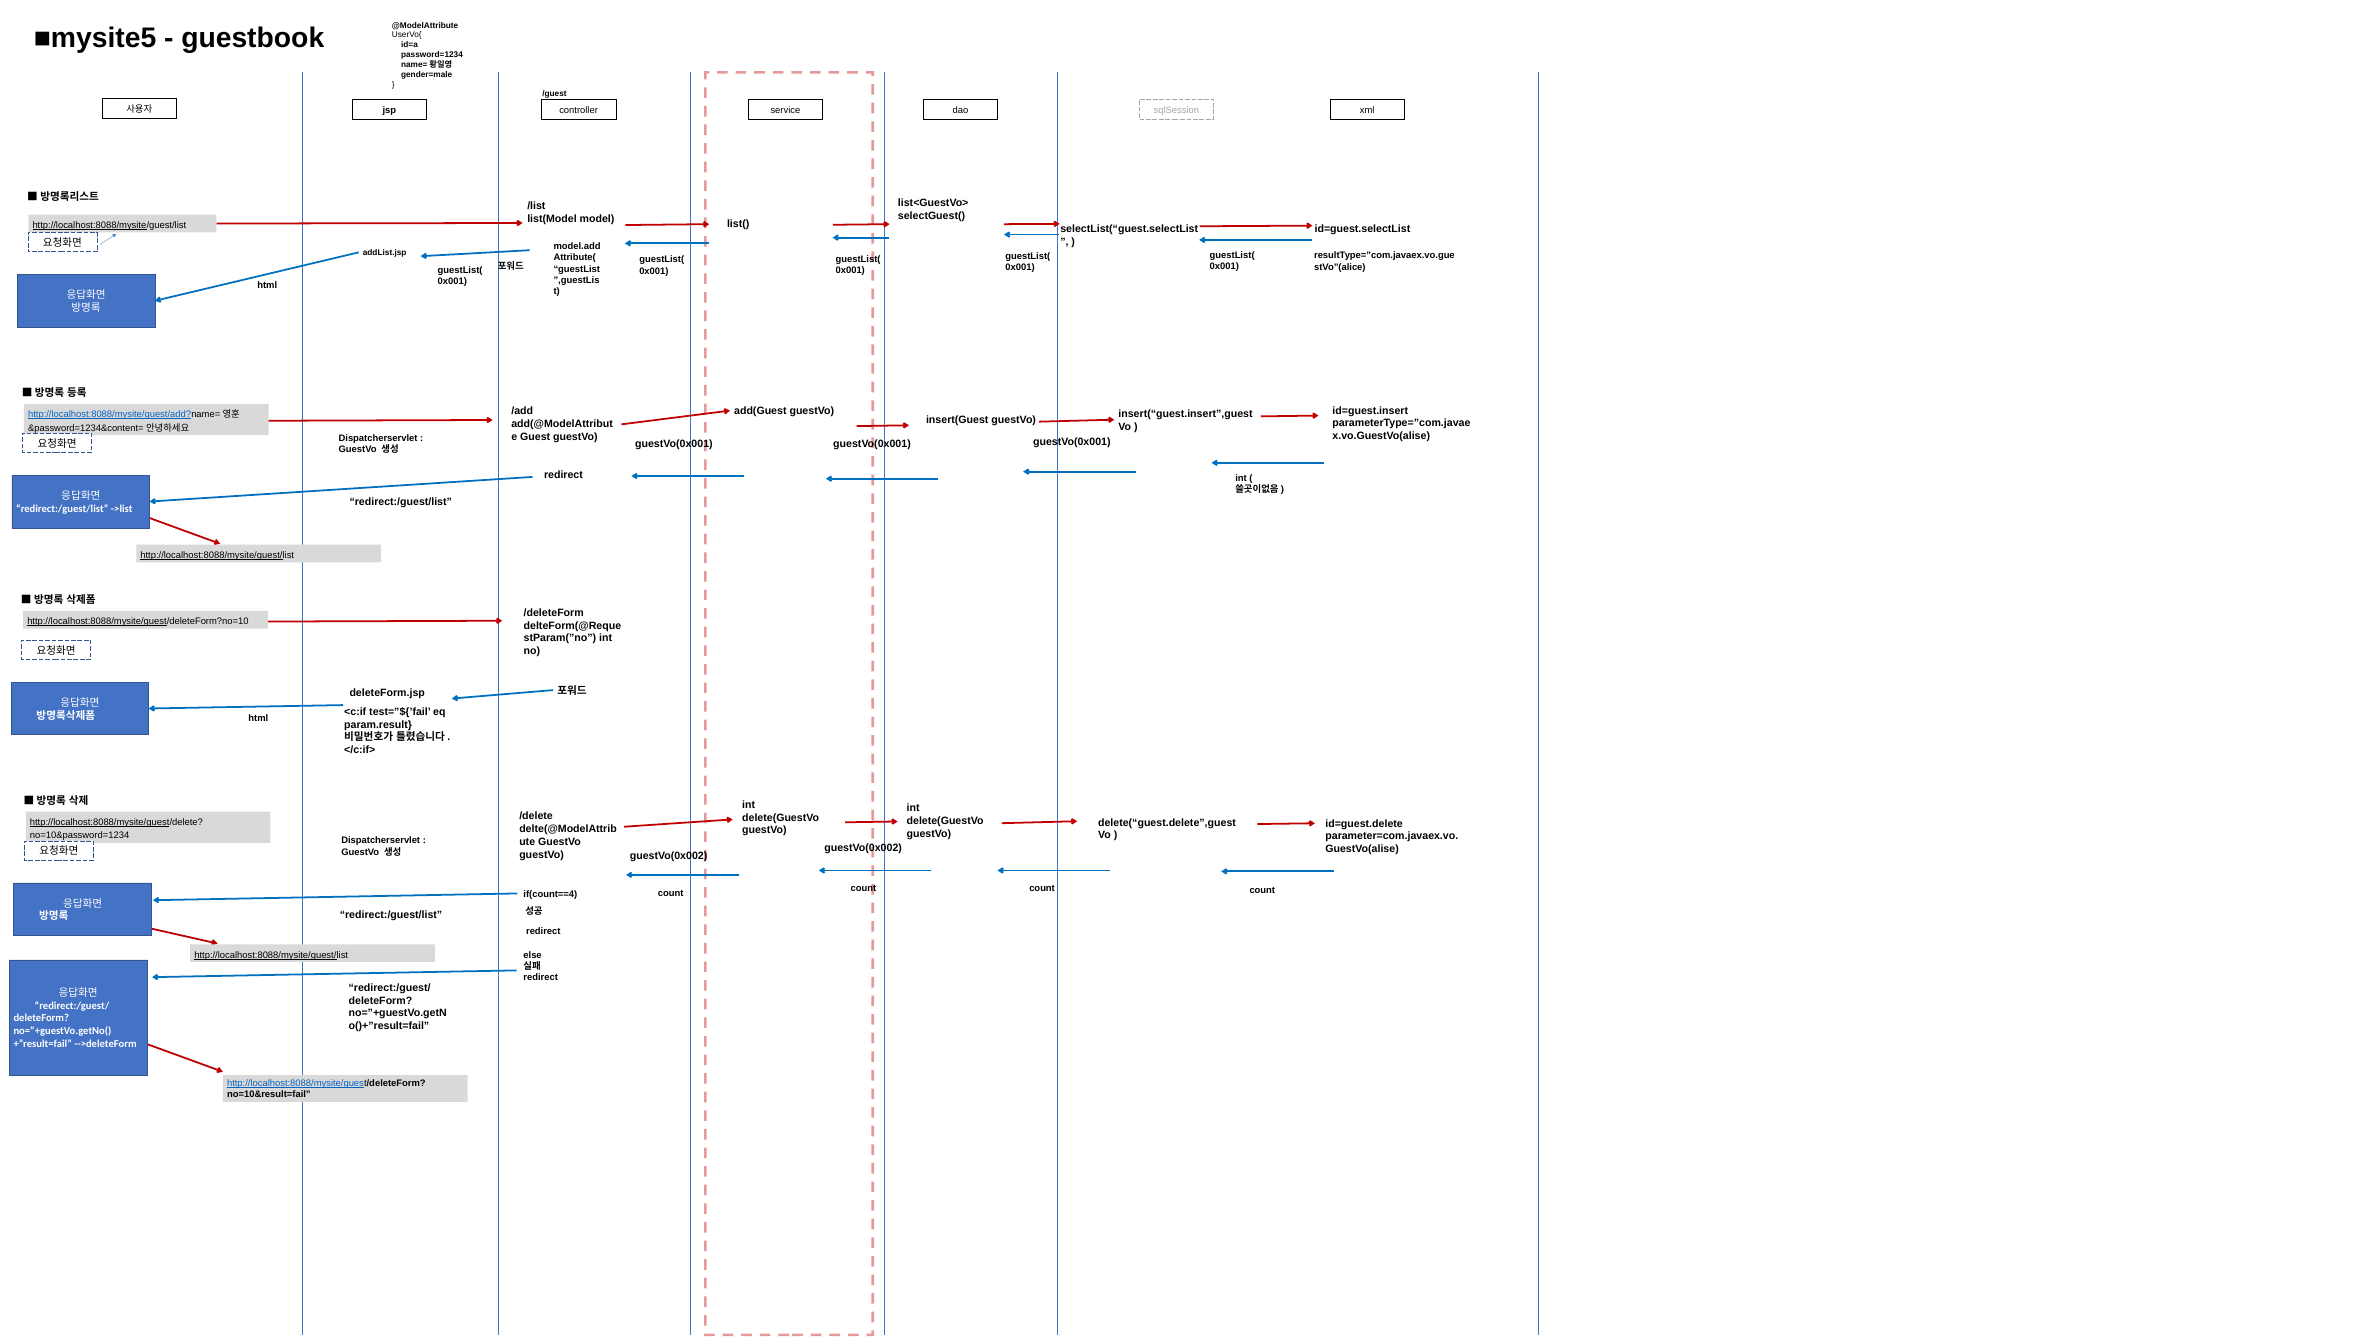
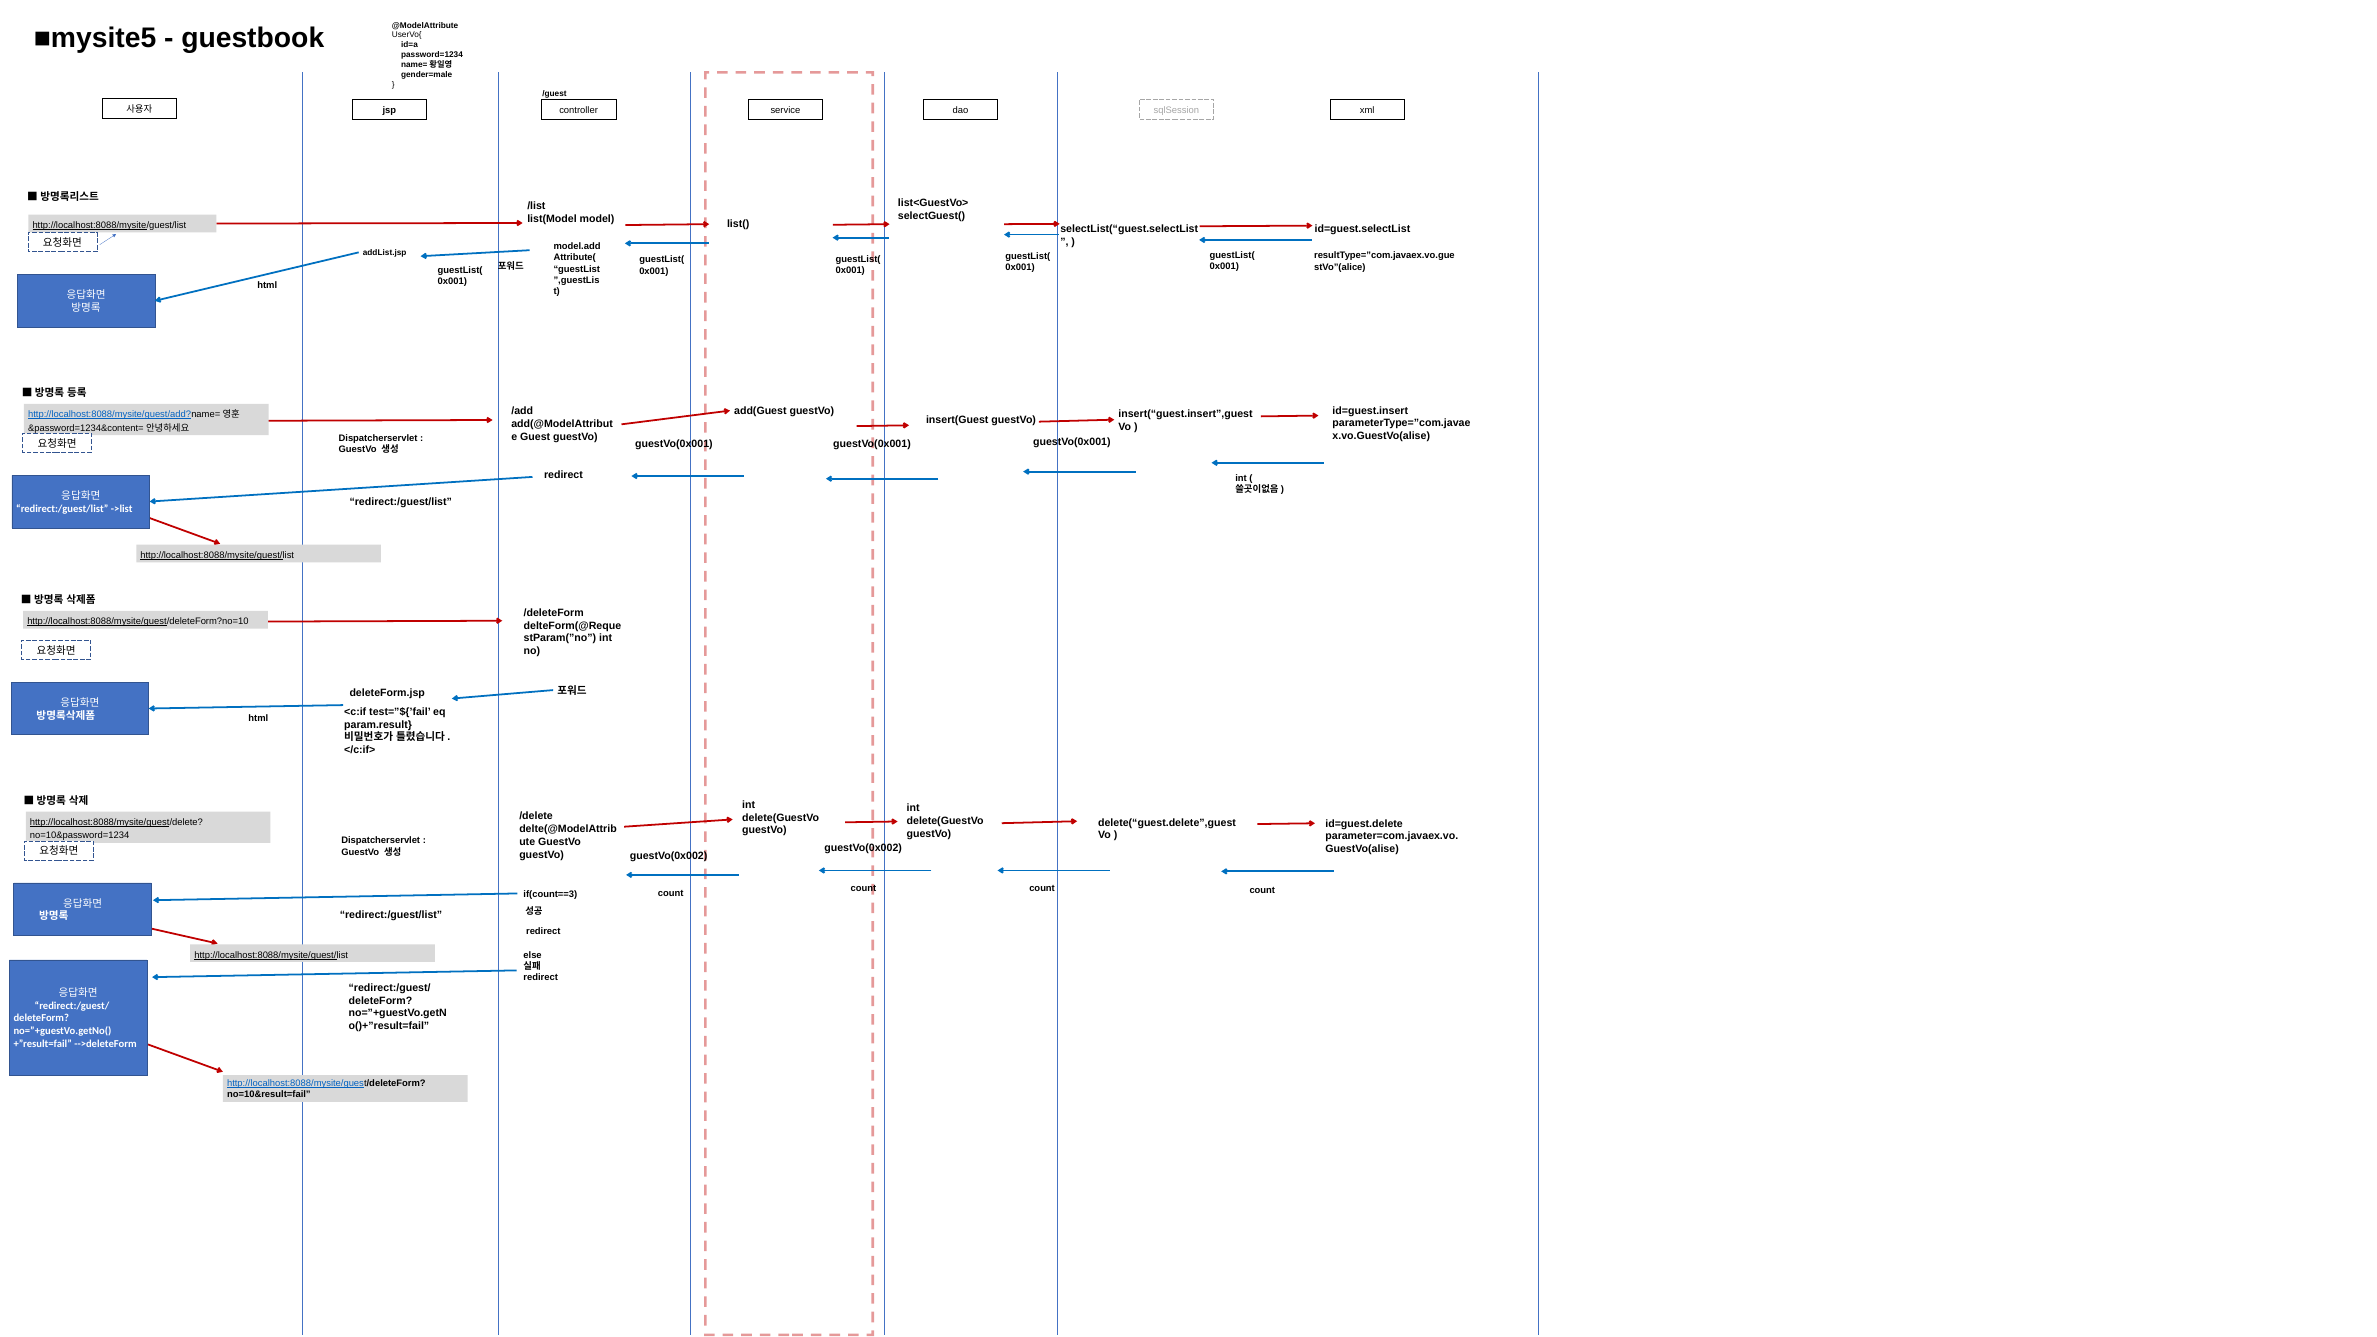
if(count==4: if(count==4 -> if(count==3
